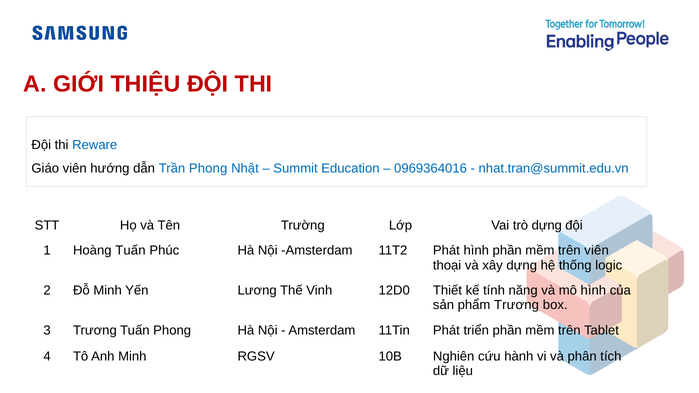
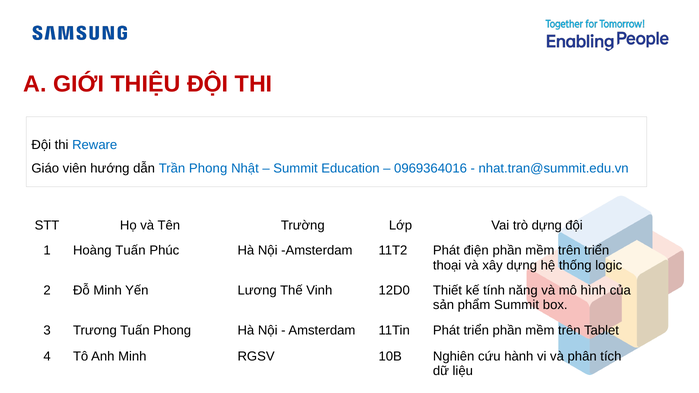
Phát hình: hình -> điện
trên viên: viên -> triển
phẩm Trương: Trương -> Summit
